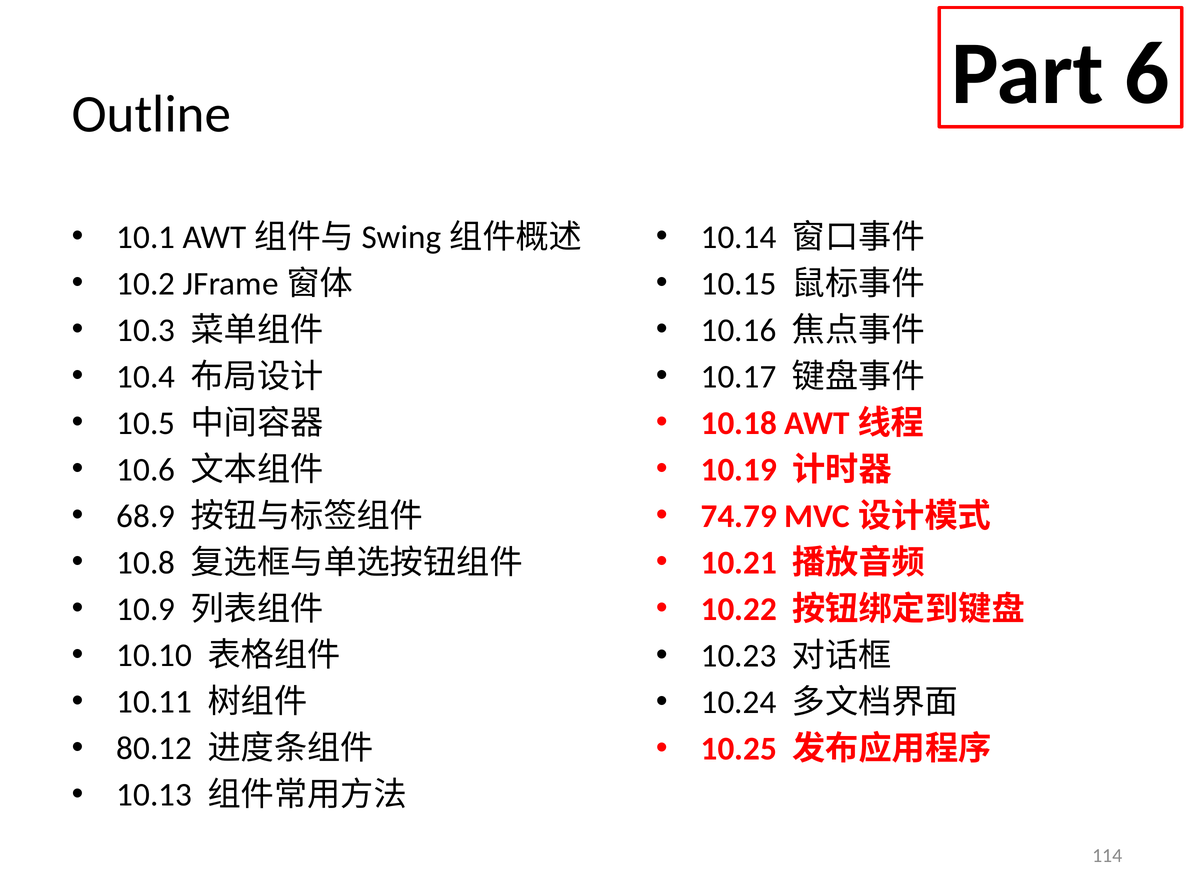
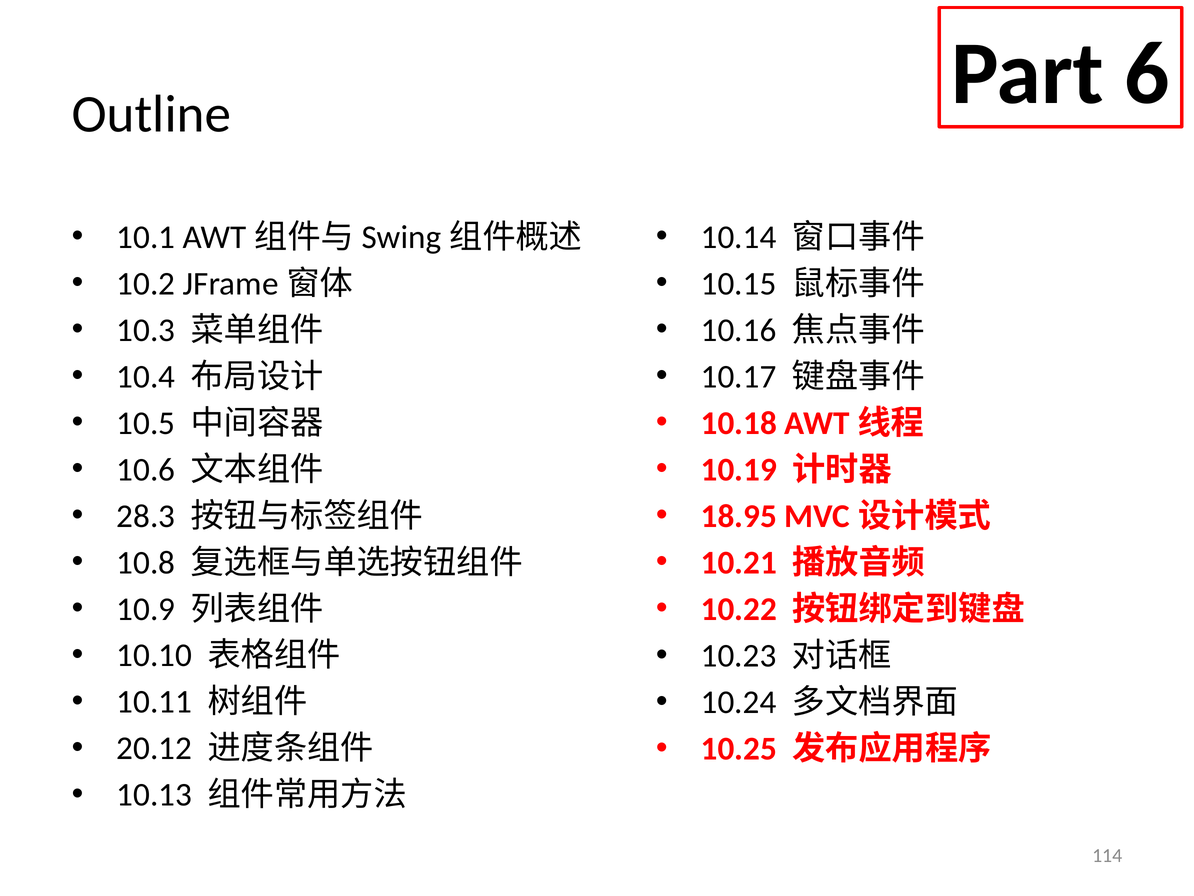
68.9: 68.9 -> 28.3
74.79: 74.79 -> 18.95
80.12: 80.12 -> 20.12
